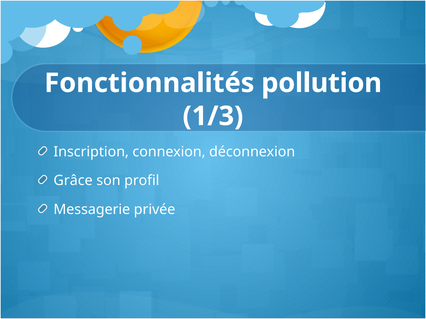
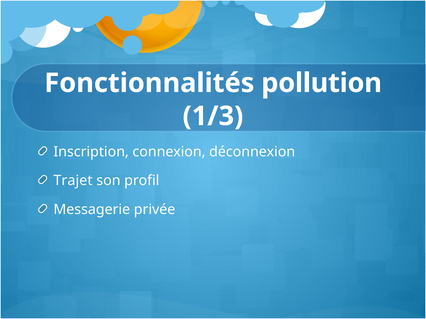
Grâce: Grâce -> Trajet
